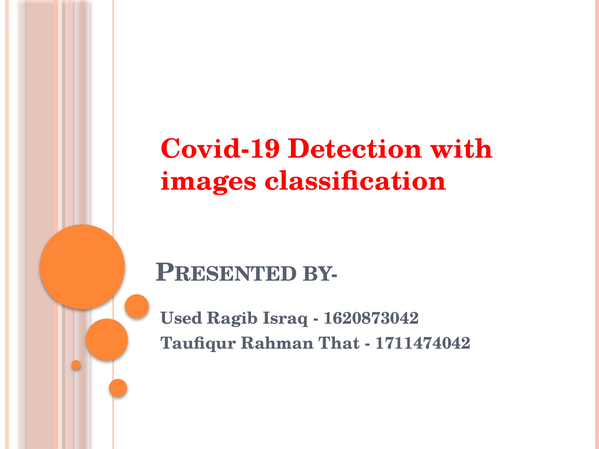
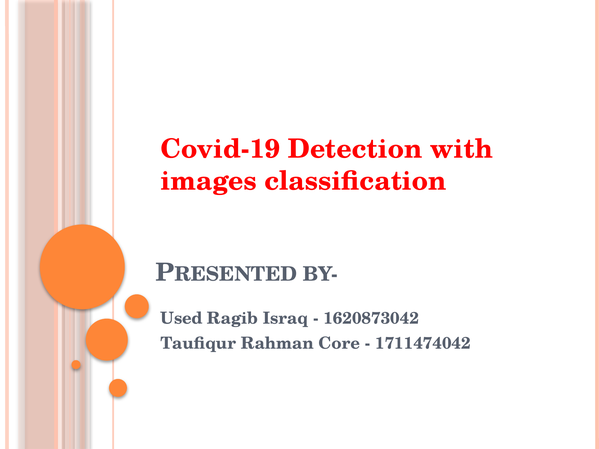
That: That -> Core
